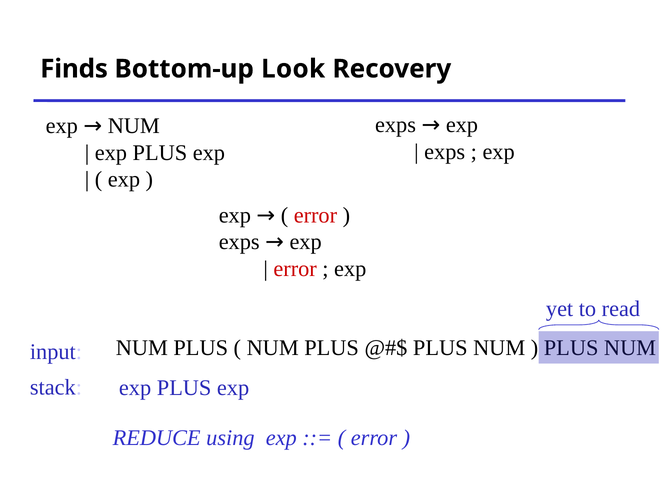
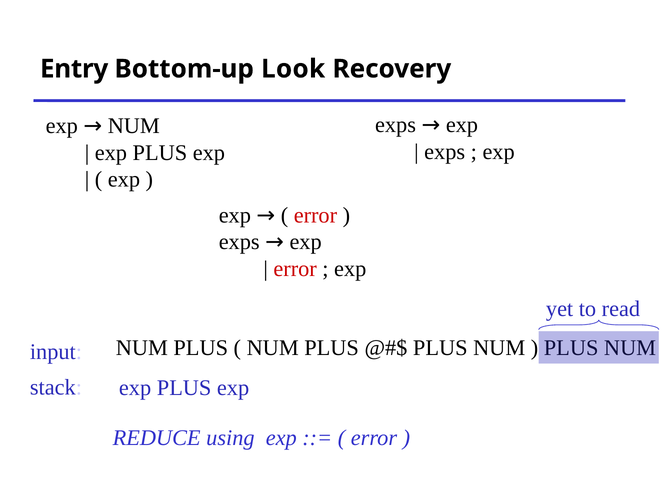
Finds: Finds -> Entry
